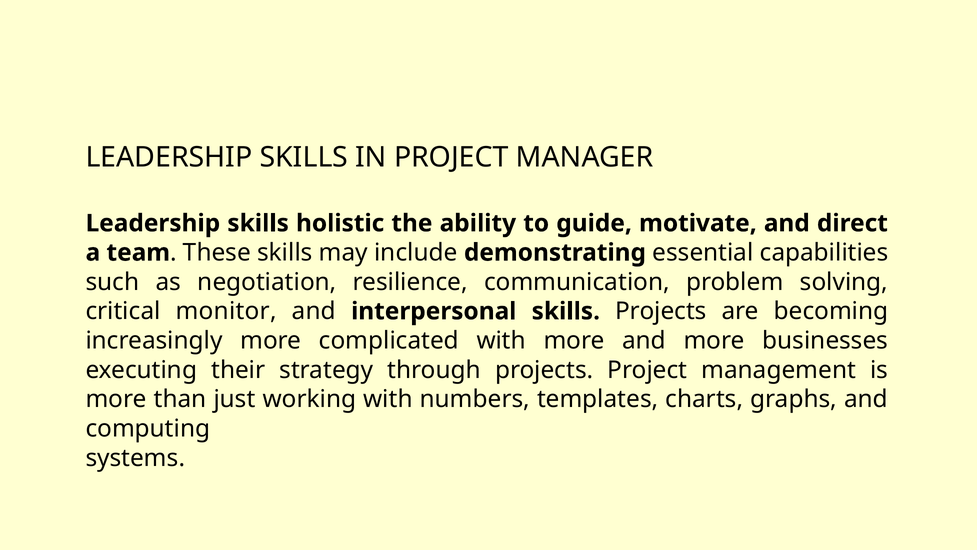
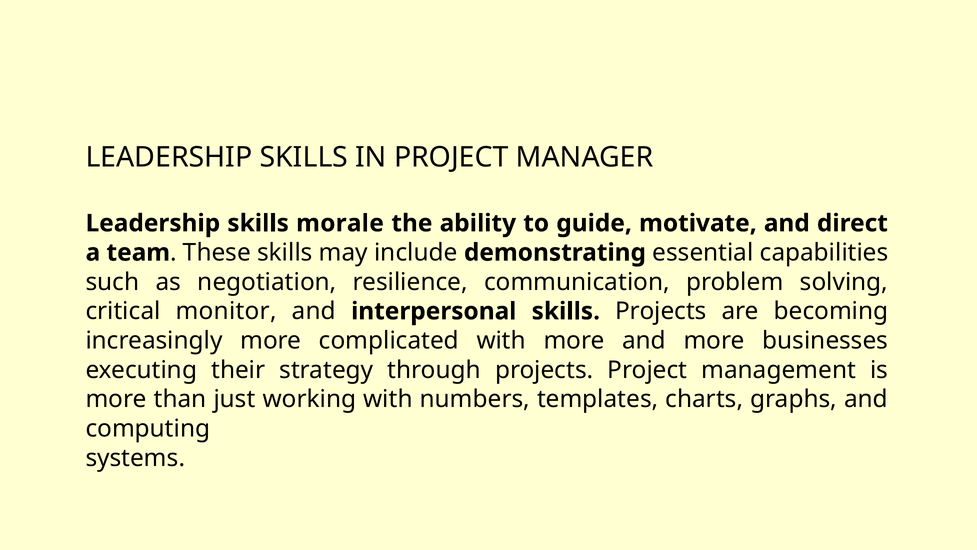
holistic: holistic -> morale
